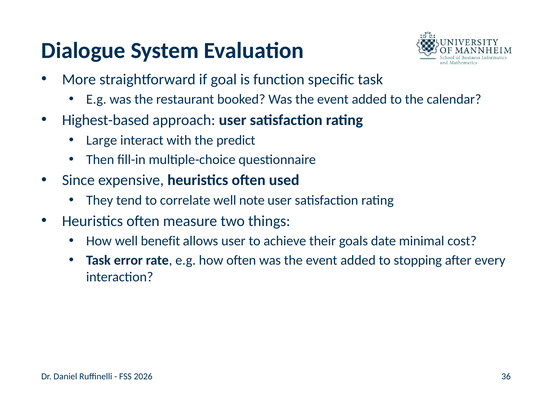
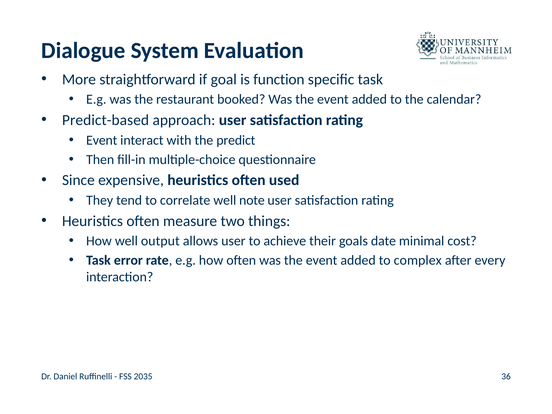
Highest-based: Highest-based -> Predict-based
Large at (102, 140): Large -> Event
benefit: benefit -> output
stopping: stopping -> complex
2026: 2026 -> 2035
